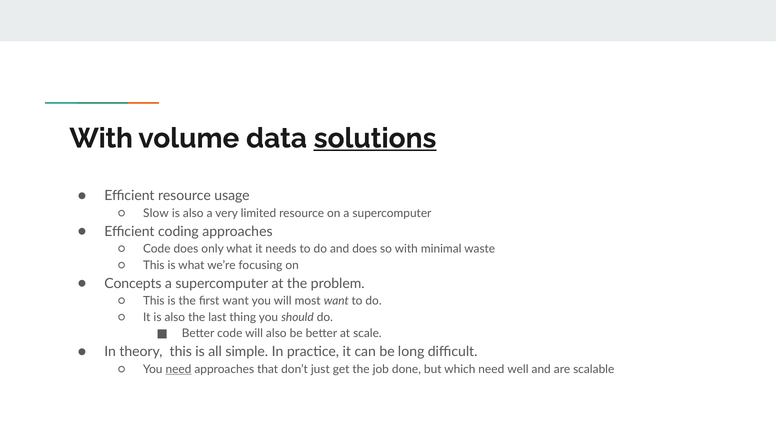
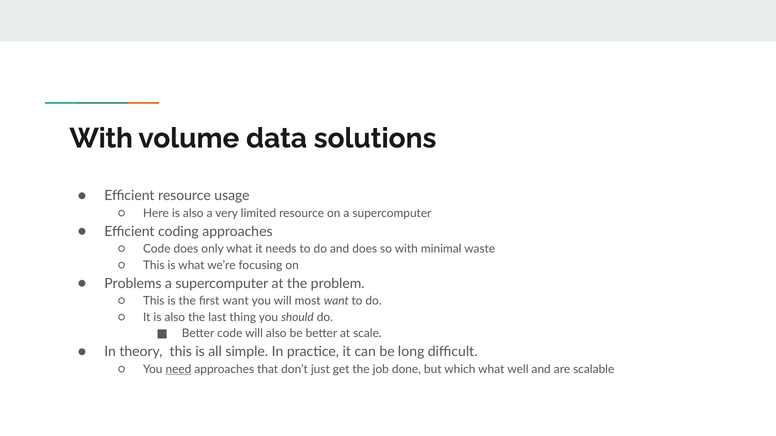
solutions underline: present -> none
Slow: Slow -> Here
Concepts: Concepts -> Problems
which need: need -> what
